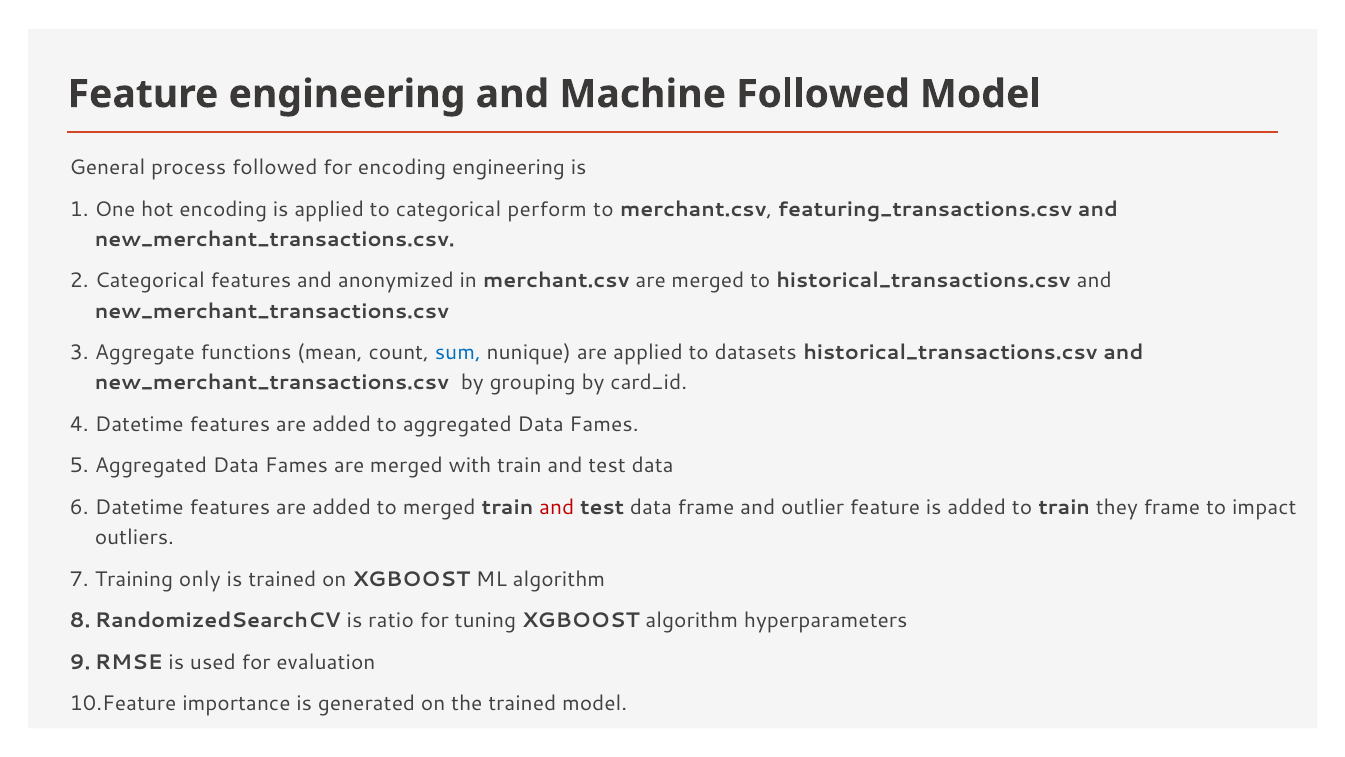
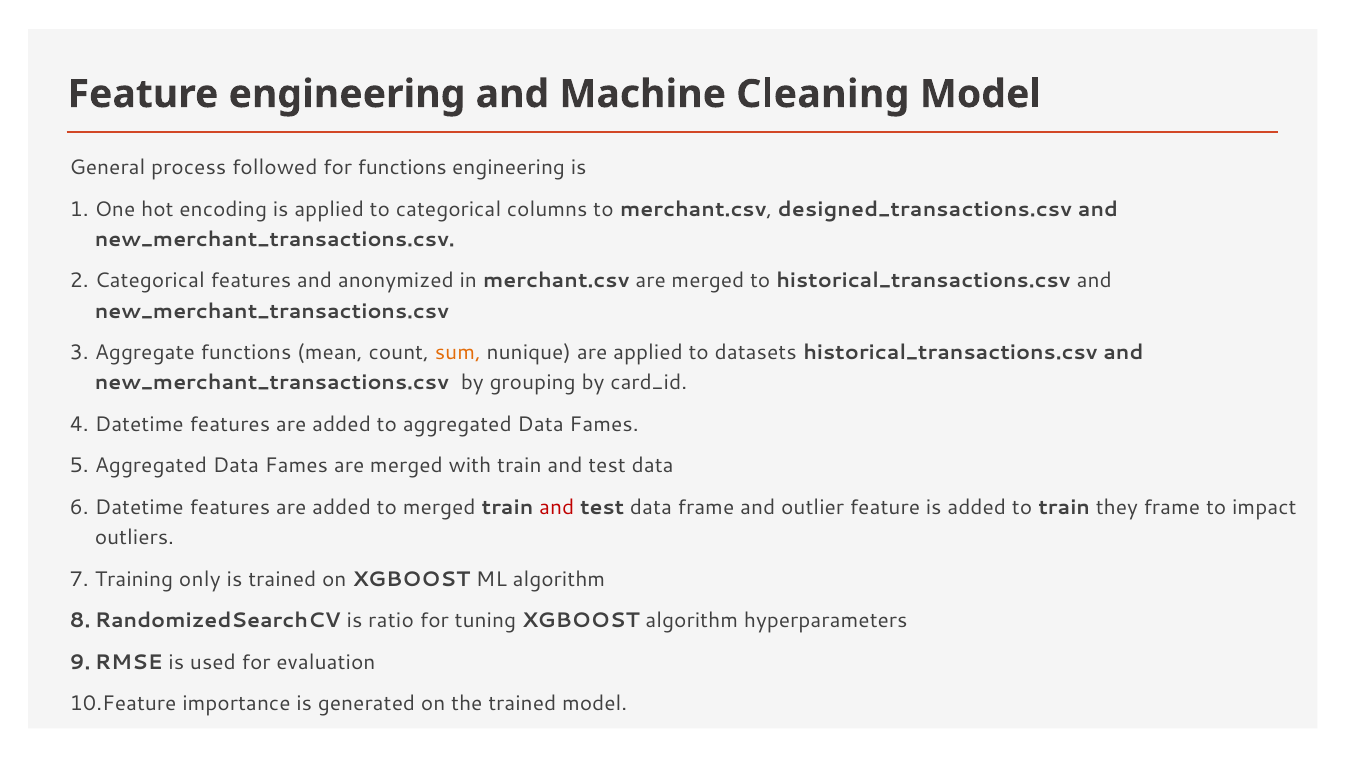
Machine Followed: Followed -> Cleaning
for encoding: encoding -> functions
perform: perform -> columns
featuring_transactions.csv: featuring_transactions.csv -> designed_transactions.csv
sum colour: blue -> orange
